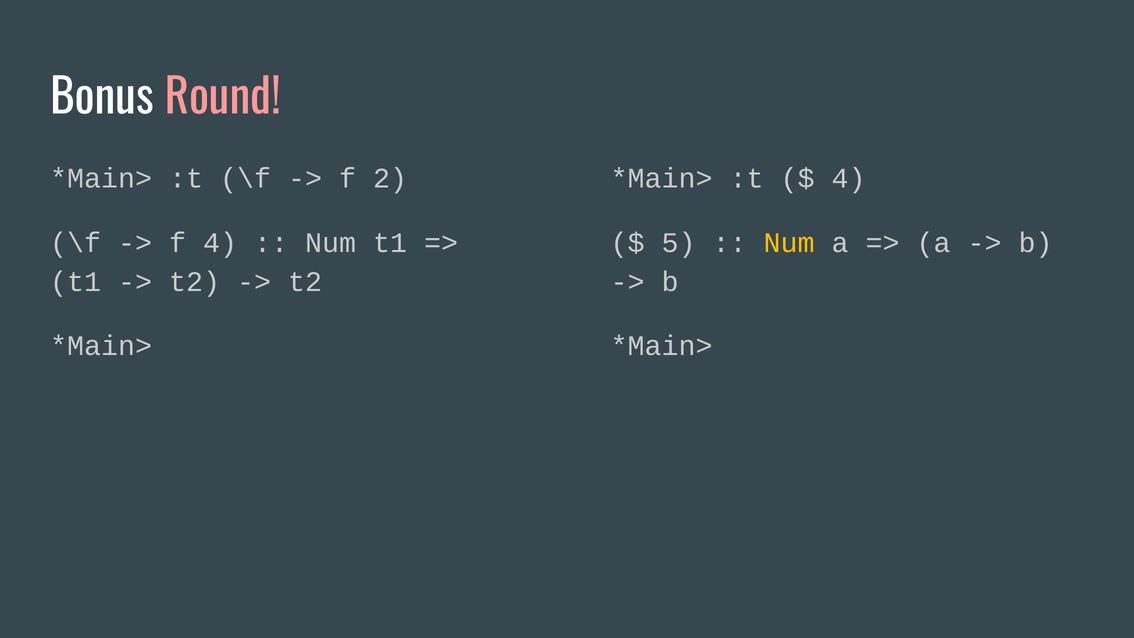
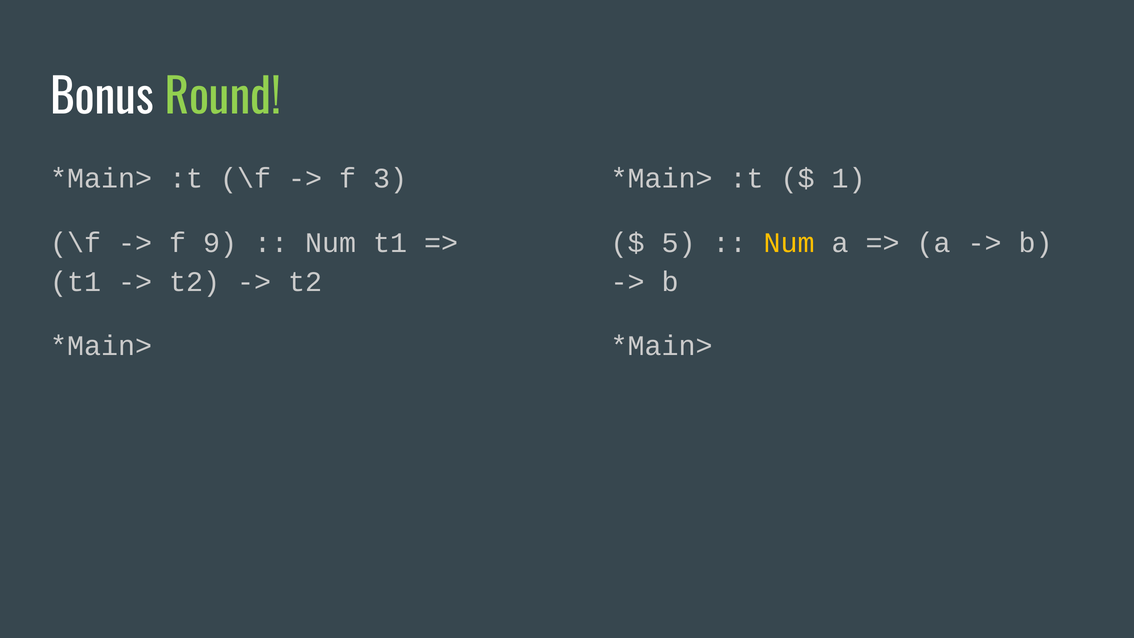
Round colour: pink -> light green
2: 2 -> 3
4 at (849, 178): 4 -> 1
f 4: 4 -> 9
